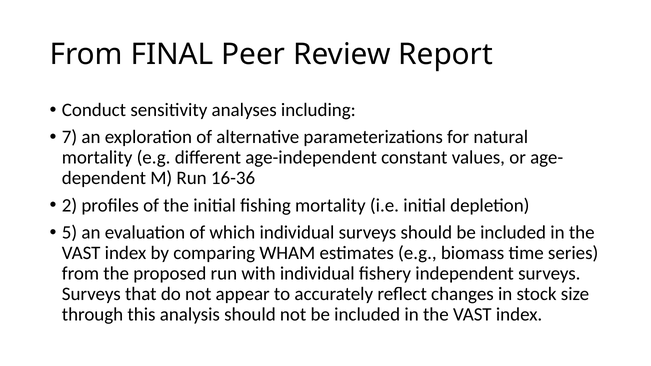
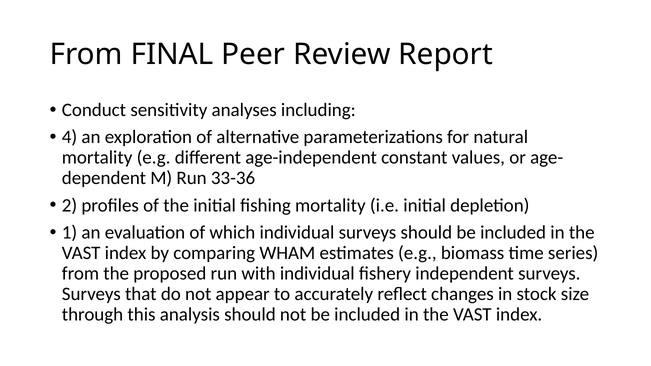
7: 7 -> 4
16-36: 16-36 -> 33-36
5: 5 -> 1
